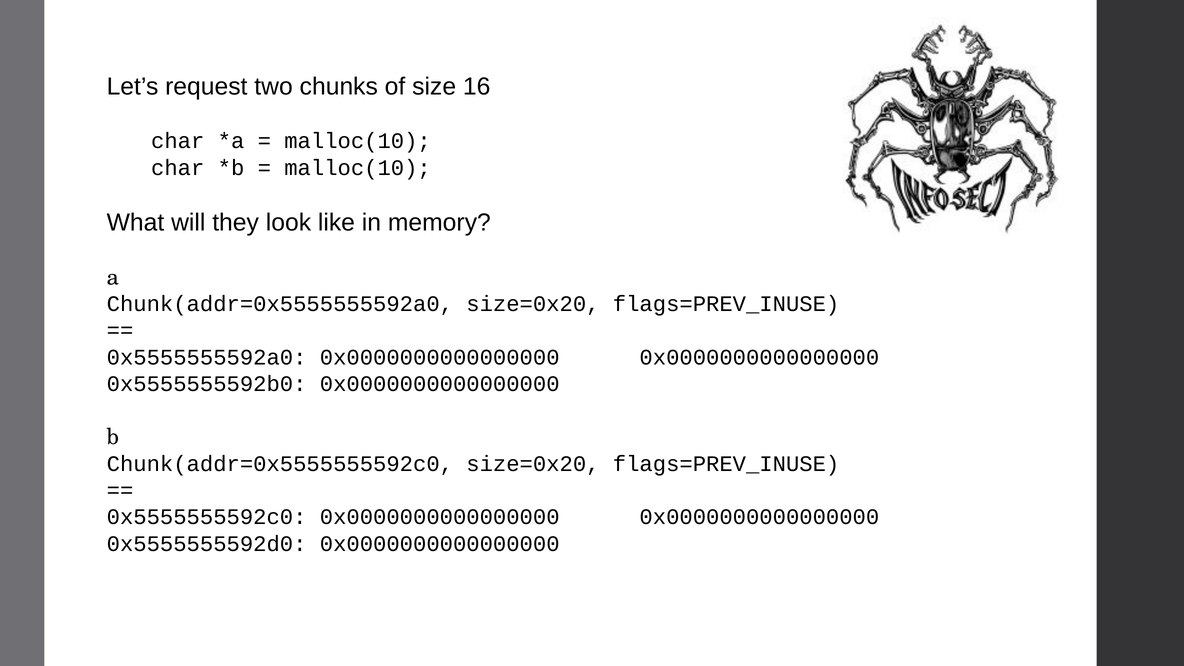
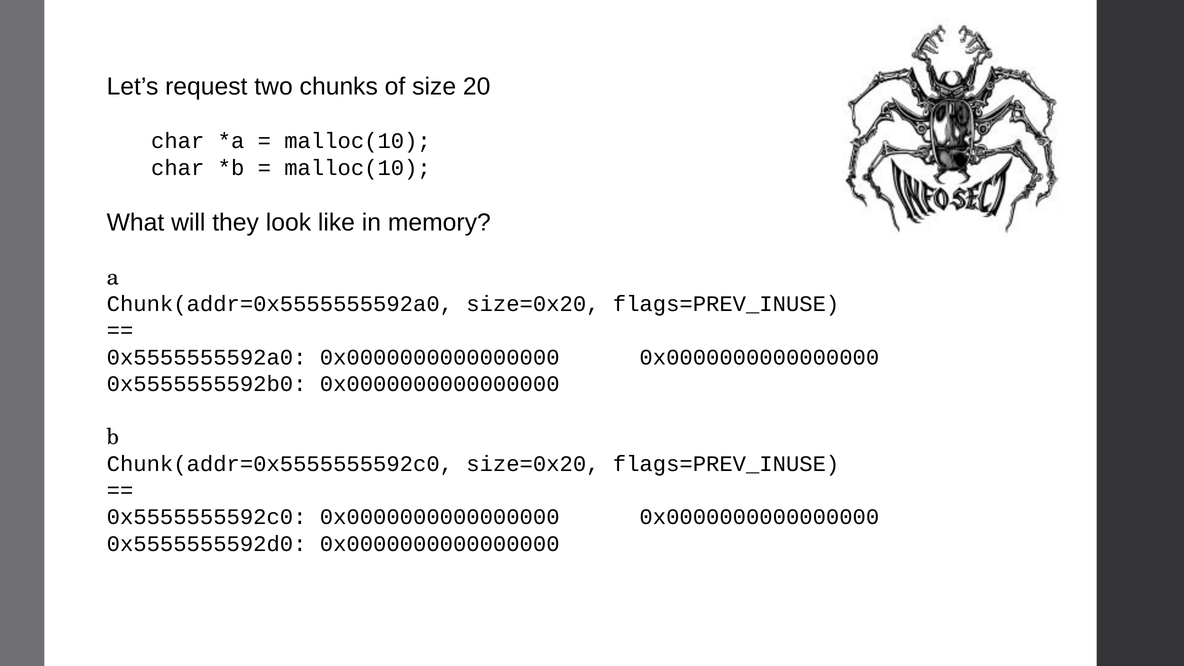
16: 16 -> 20
